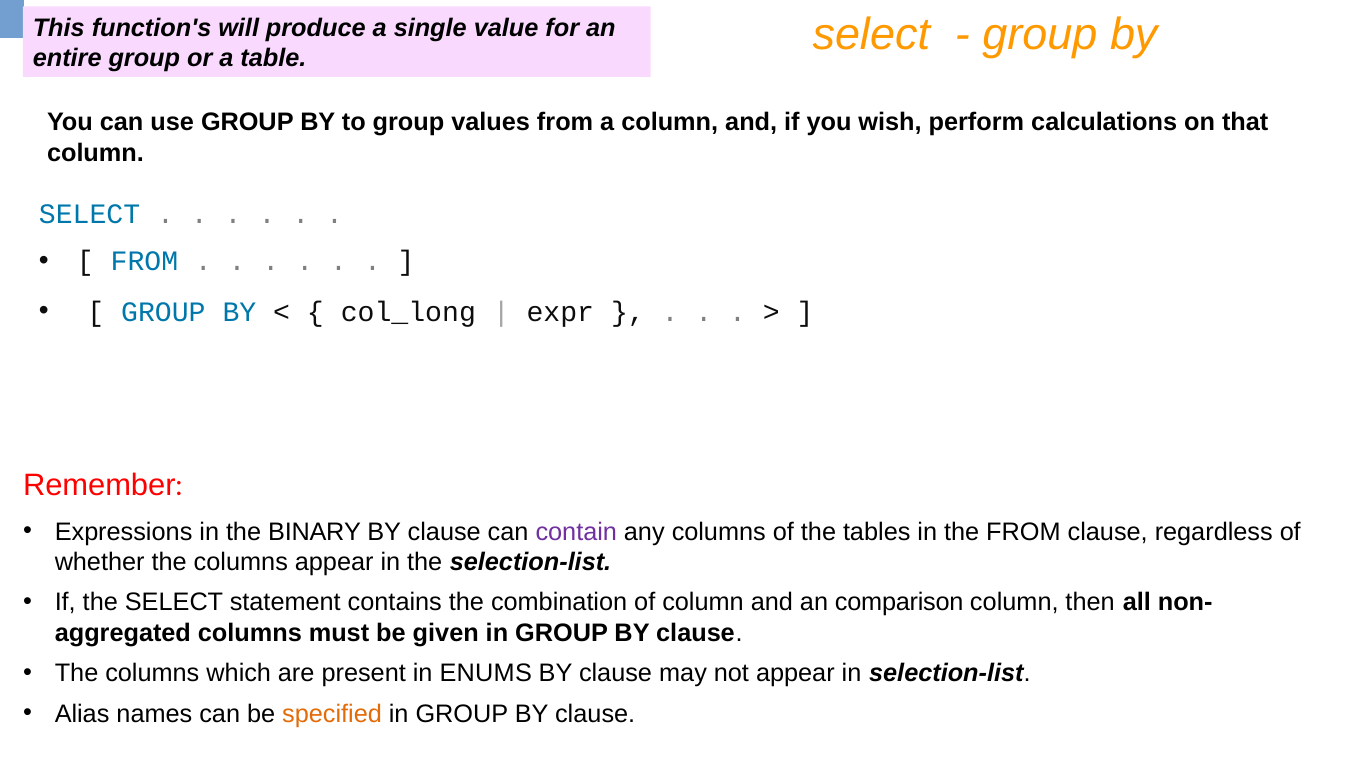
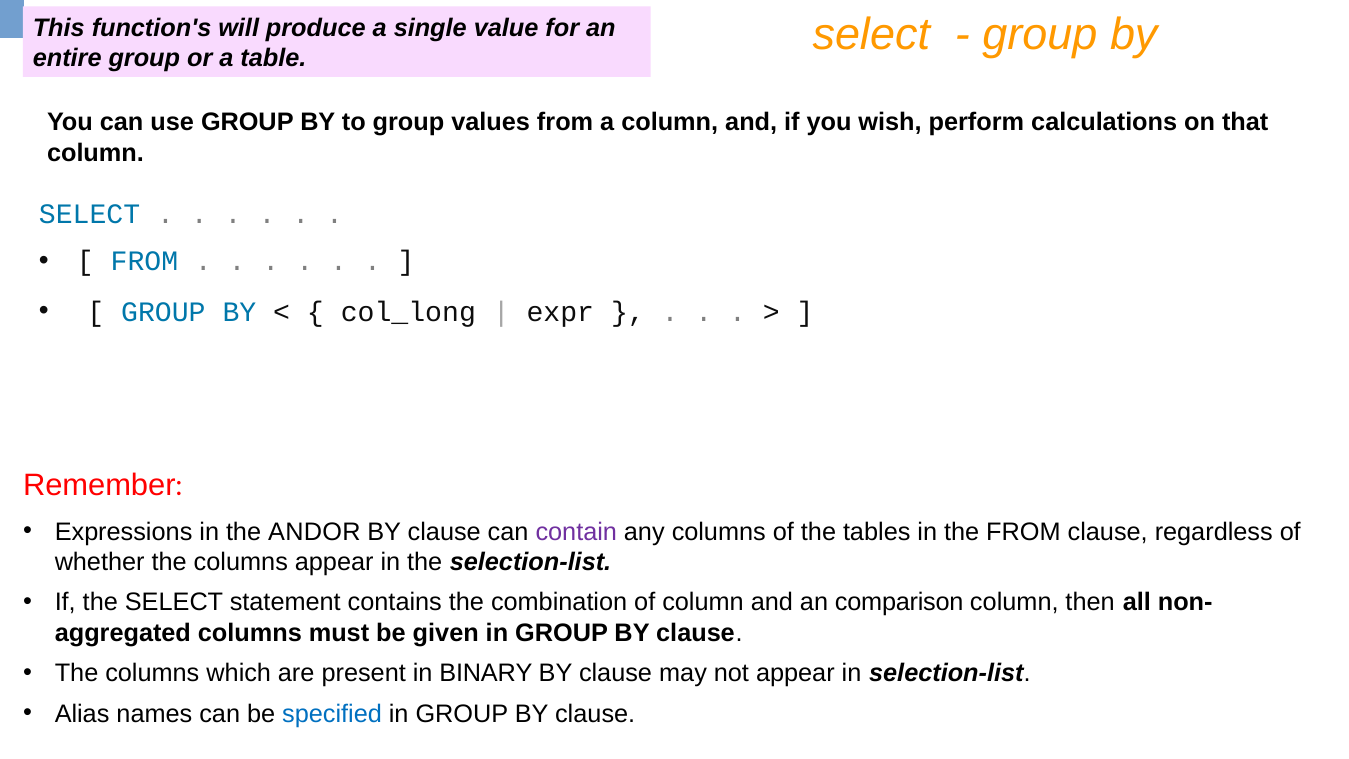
BINARY: BINARY -> ANDOR
ENUMS: ENUMS -> BINARY
specified colour: orange -> blue
